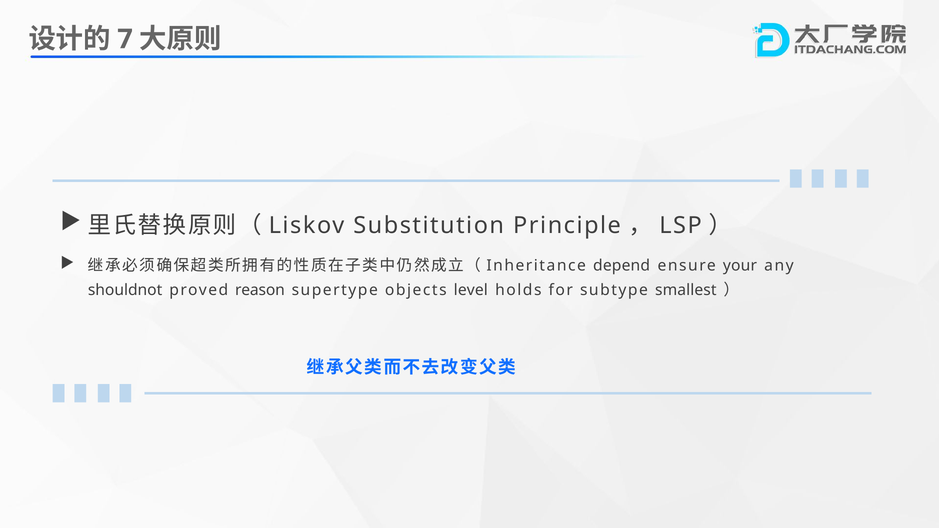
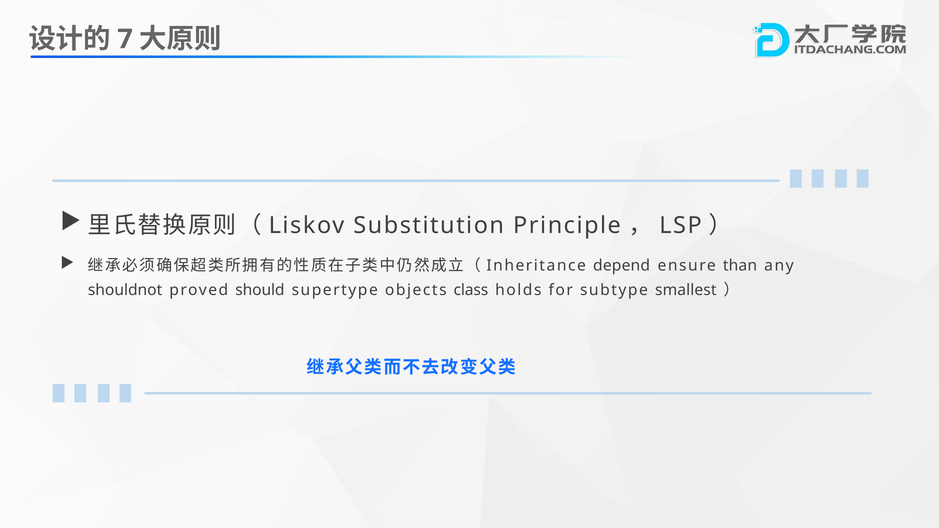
your: your -> than
reason: reason -> should
level: level -> class
